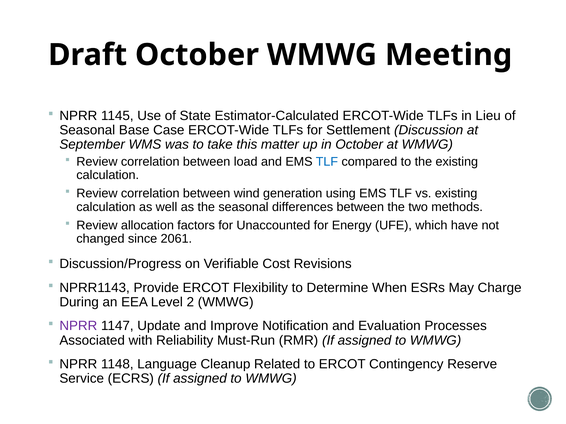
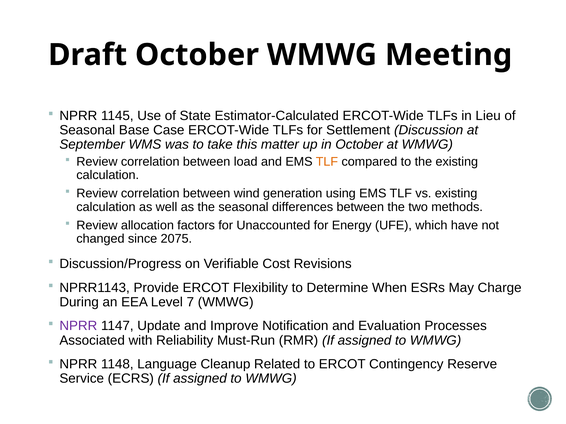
TLF at (327, 162) colour: blue -> orange
2061: 2061 -> 2075
2: 2 -> 7
